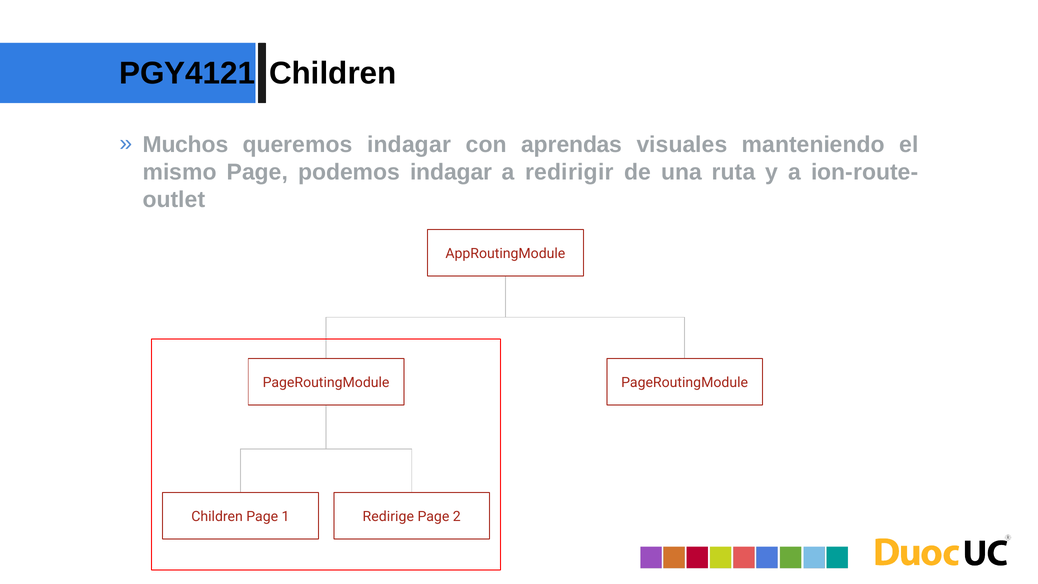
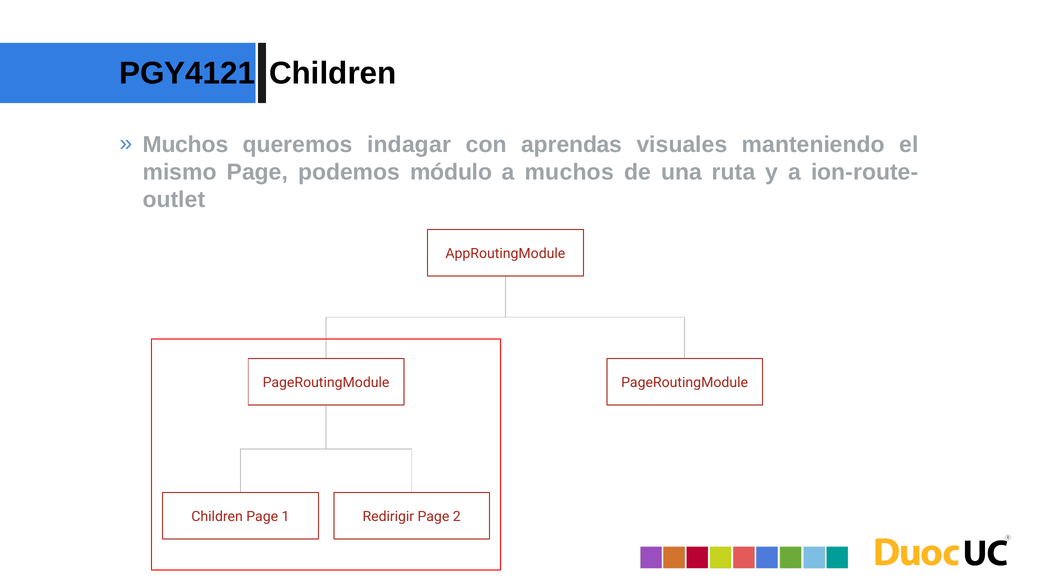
podemos indagar: indagar -> módulo
a redirigir: redirigir -> muchos
Redirige: Redirige -> Redirigir
